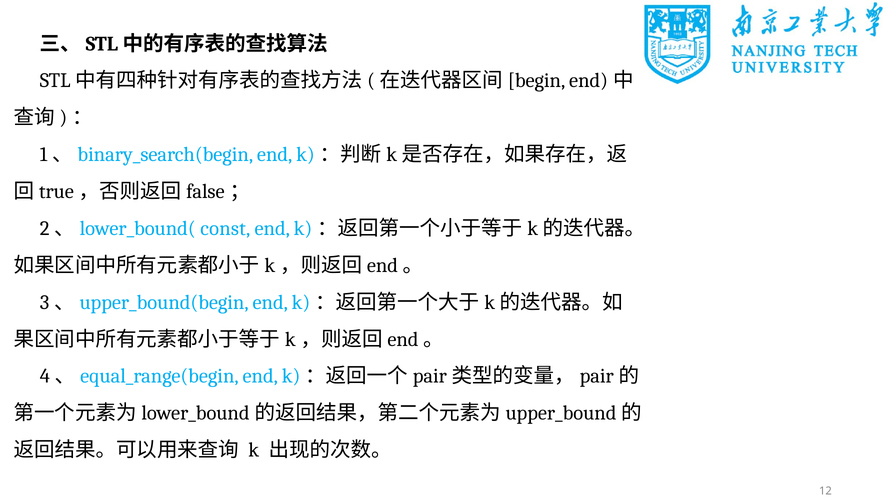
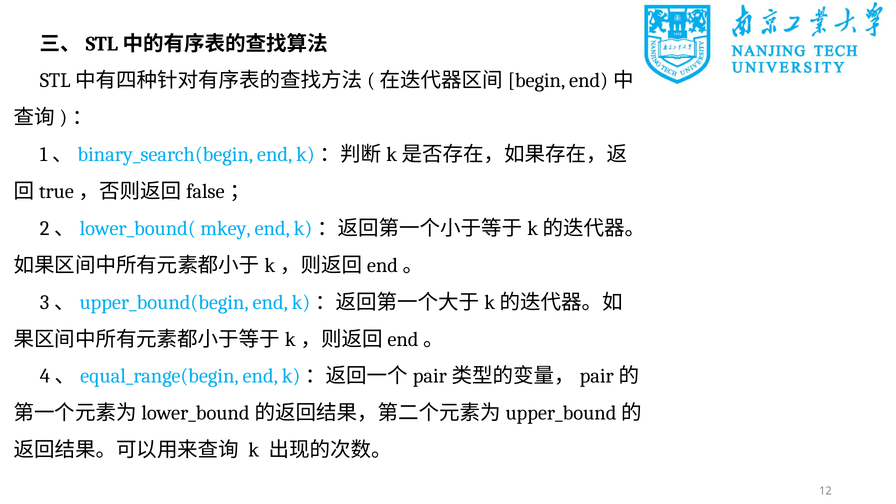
const: const -> mkey
